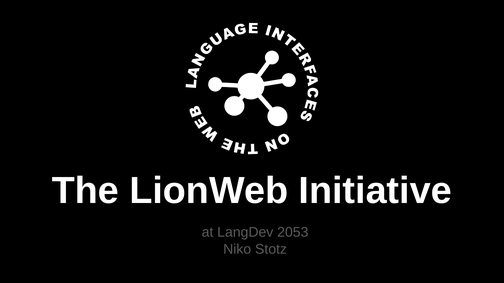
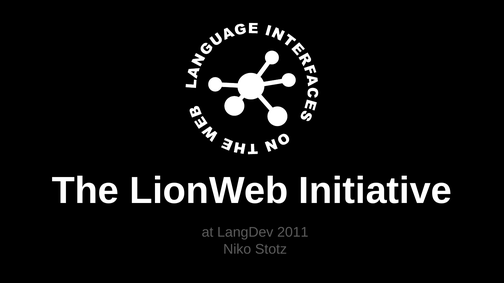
2053: 2053 -> 2011
